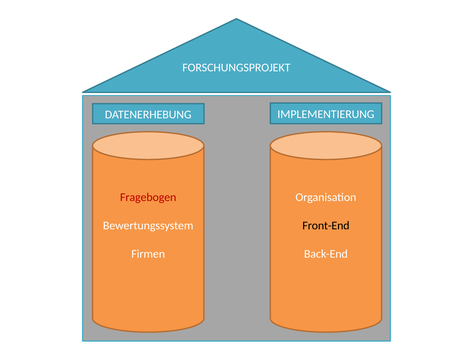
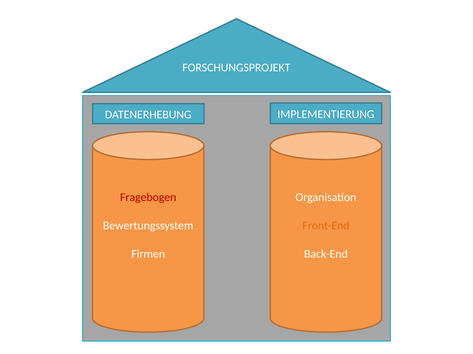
Front-End colour: black -> orange
